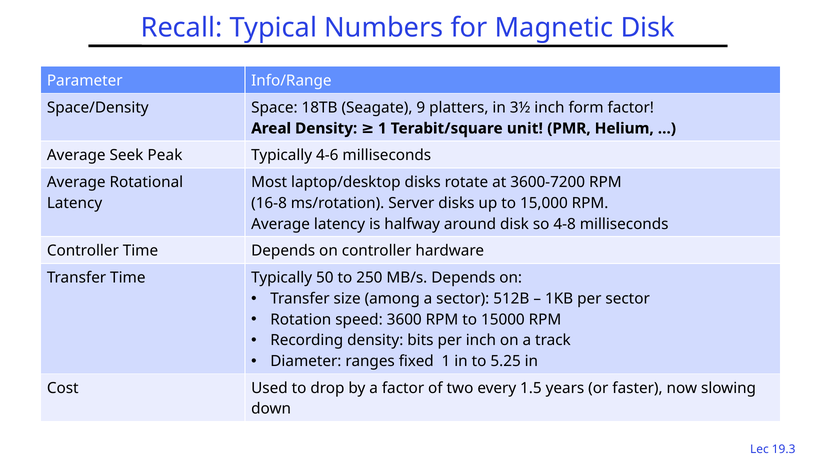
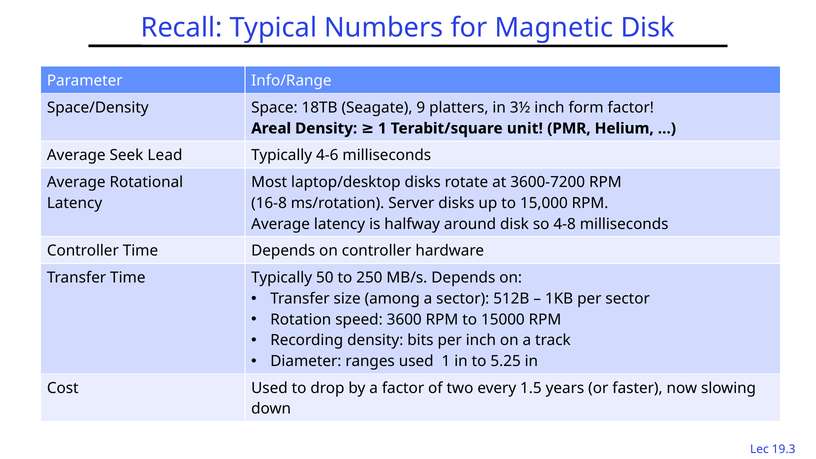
Peak: Peak -> Lead
ranges fixed: fixed -> used
